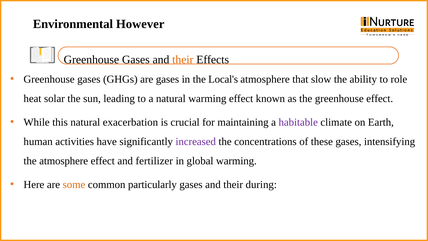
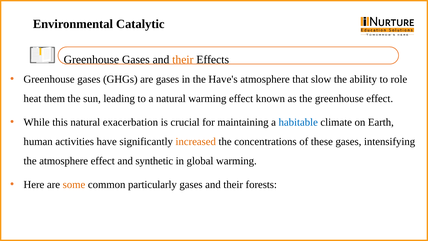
However: However -> Catalytic
Local's: Local's -> Have's
solar: solar -> them
habitable colour: purple -> blue
increased colour: purple -> orange
fertilizer: fertilizer -> synthetic
during: during -> forests
